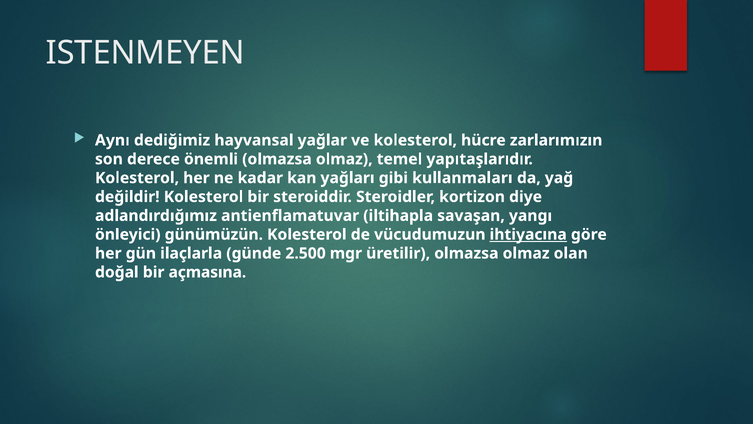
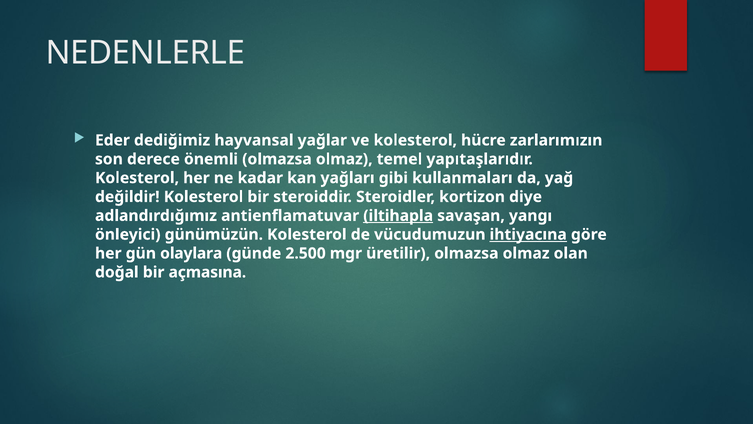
ISTENMEYEN: ISTENMEYEN -> NEDENLERLE
Aynı: Aynı -> Eder
iltihapla underline: none -> present
ilaçlarla: ilaçlarla -> olaylara
